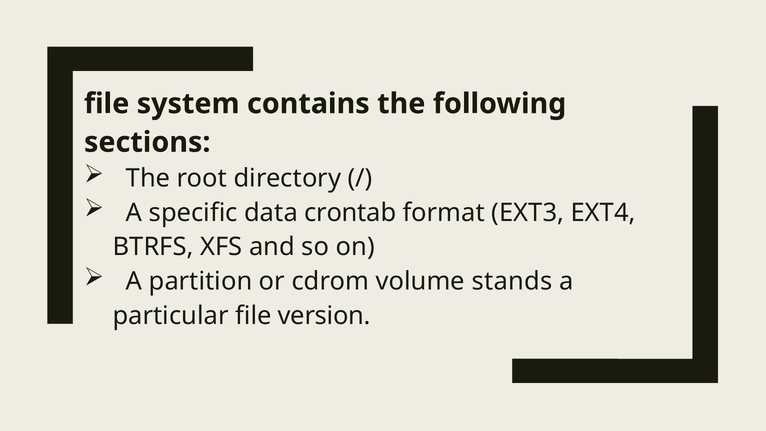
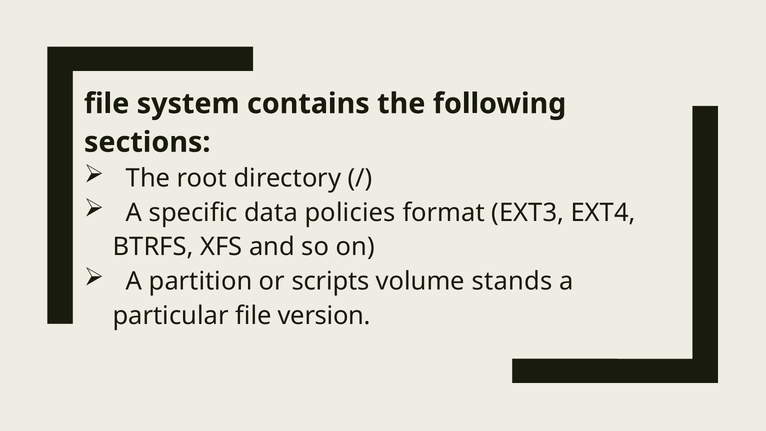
crontab: crontab -> policies
cdrom: cdrom -> scripts
